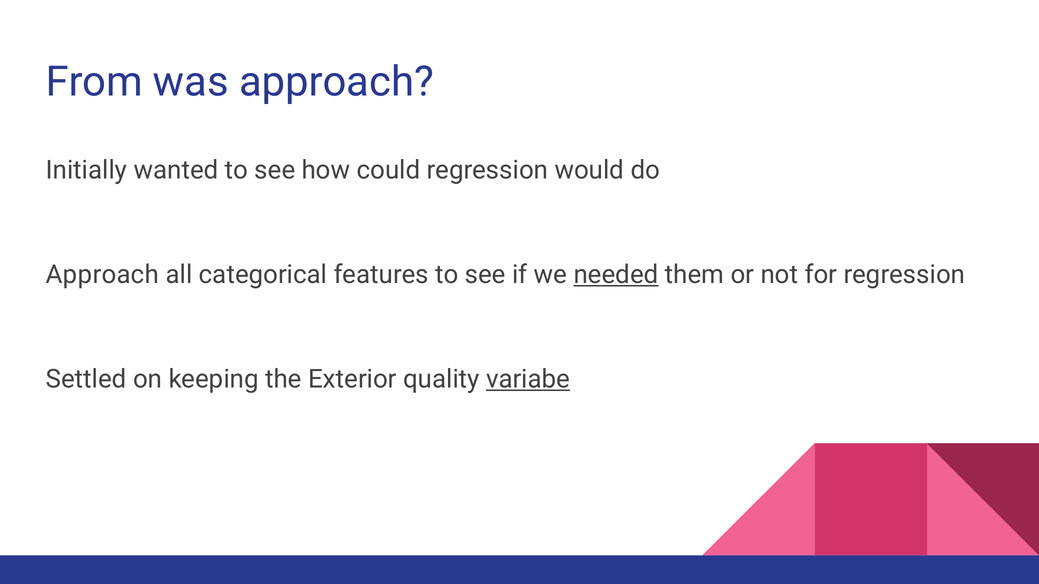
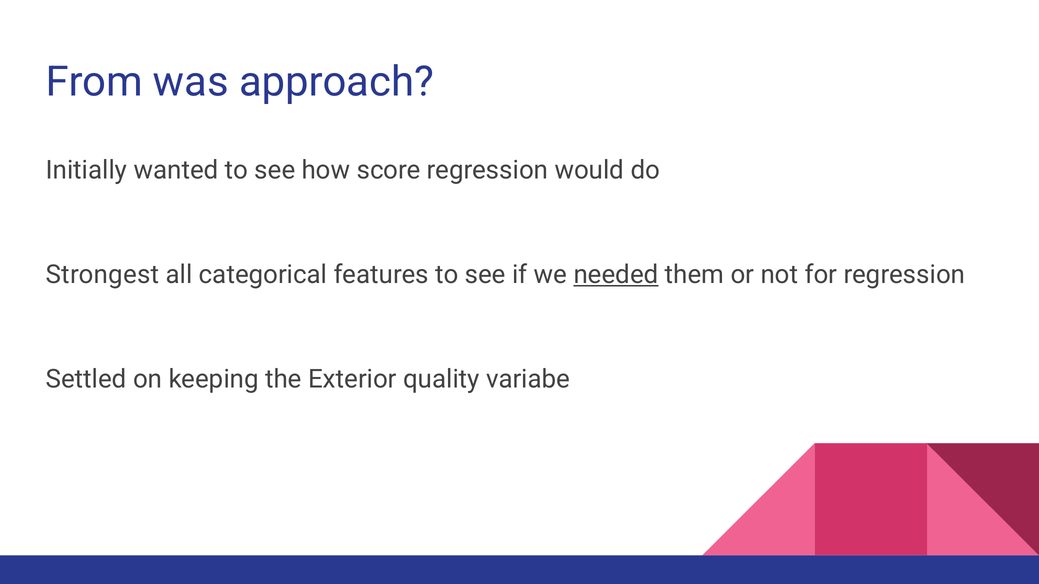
could: could -> score
Approach at (102, 275): Approach -> Strongest
variabe underline: present -> none
